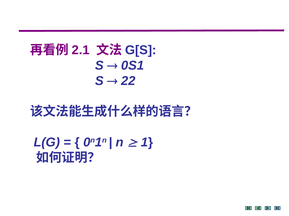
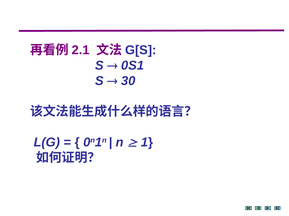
22: 22 -> 30
